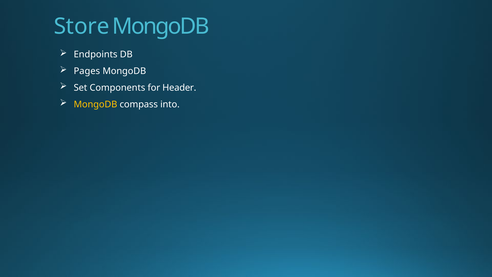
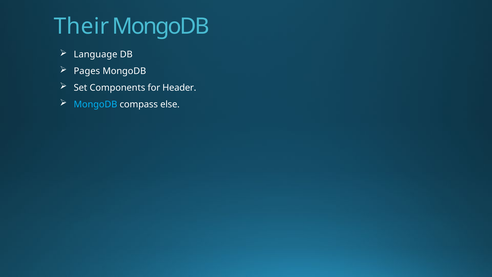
Store: Store -> Their
Endpoints: Endpoints -> Language
MongoDB at (95, 104) colour: yellow -> light blue
into: into -> else
